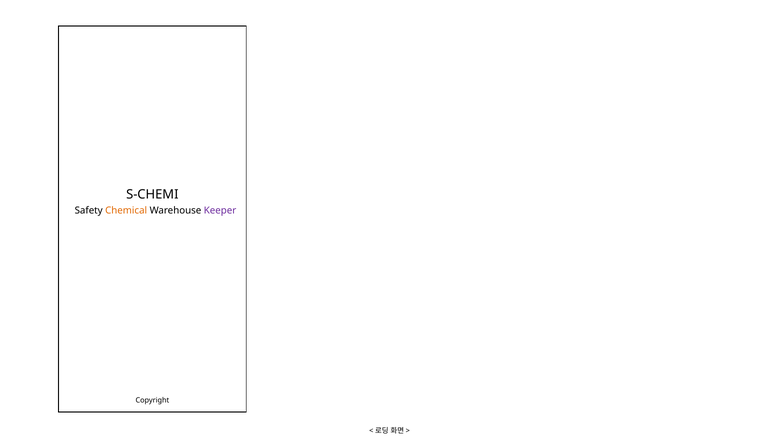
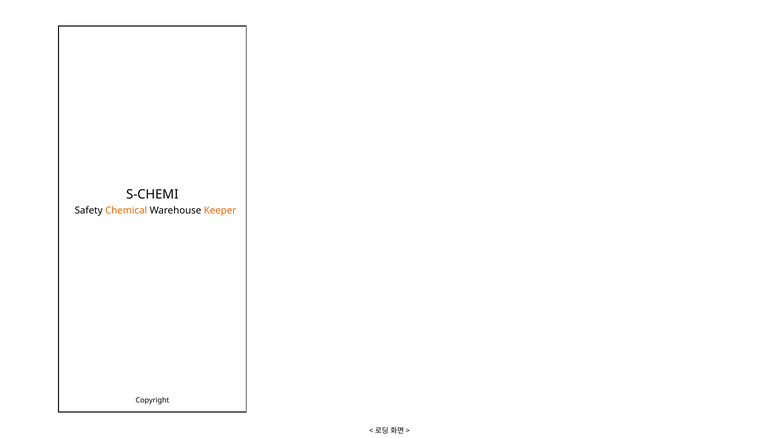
Keeper colour: purple -> orange
